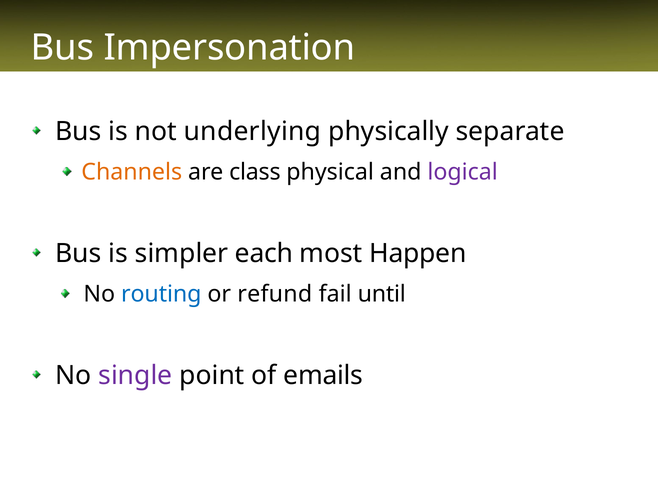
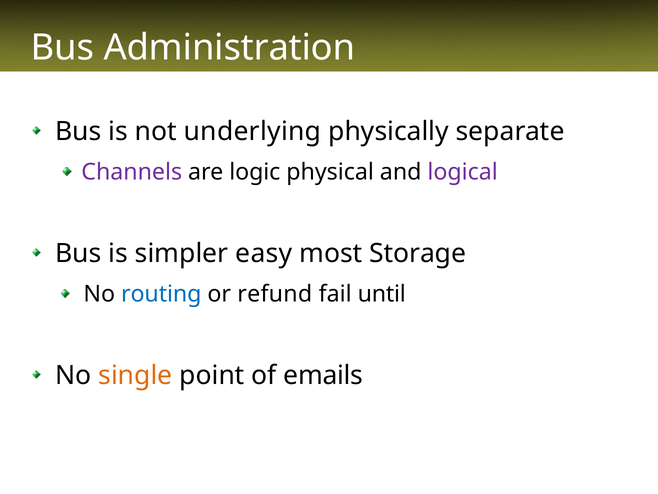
Impersonation: Impersonation -> Administration
Channels colour: orange -> purple
class: class -> logic
each: each -> easy
Happen: Happen -> Storage
single colour: purple -> orange
